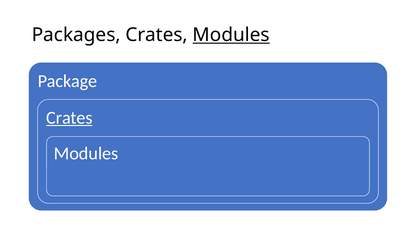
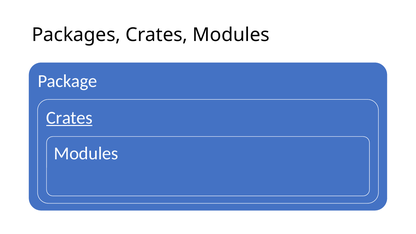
Modules at (231, 35) underline: present -> none
